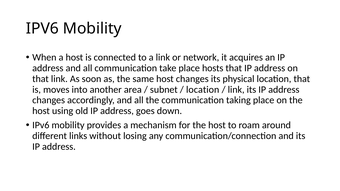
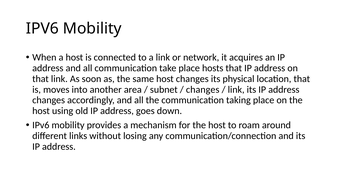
location at (203, 90): location -> changes
